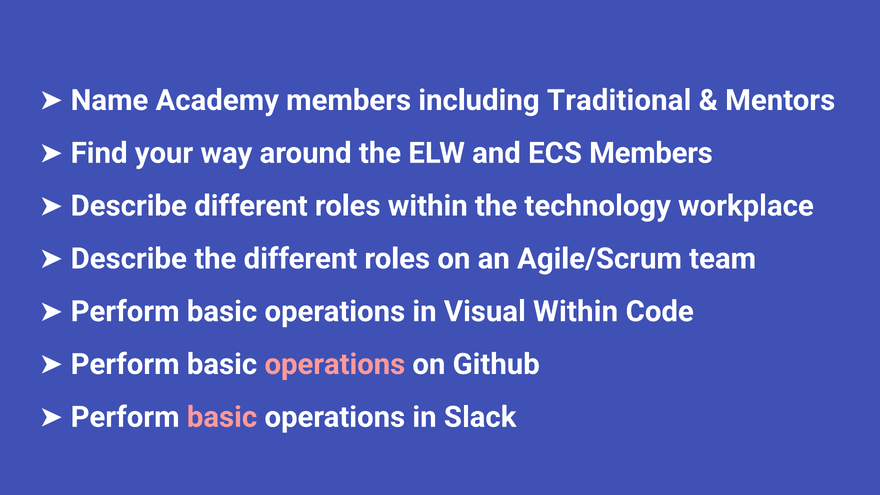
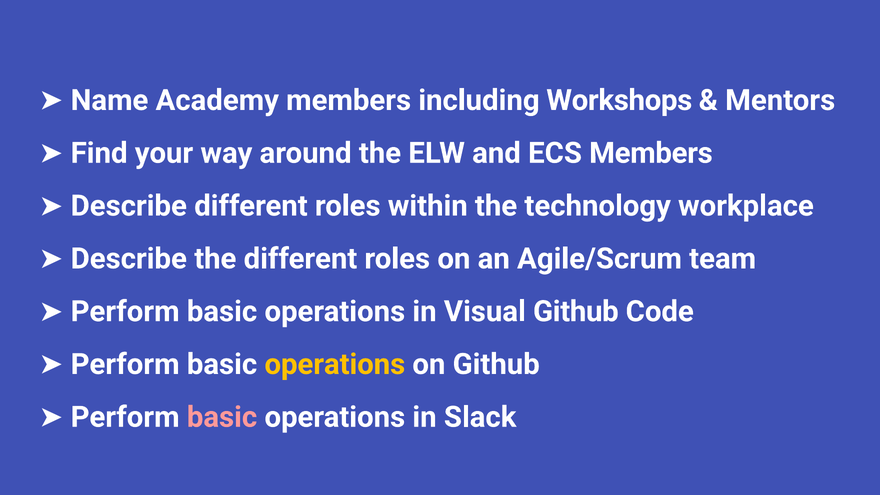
Traditional: Traditional -> Workshops
Visual Within: Within -> Github
operations at (335, 364) colour: pink -> yellow
